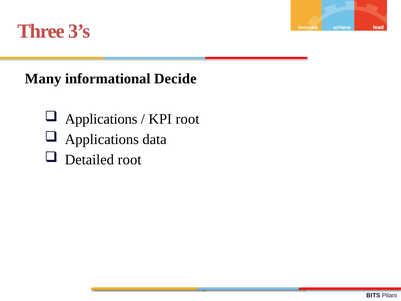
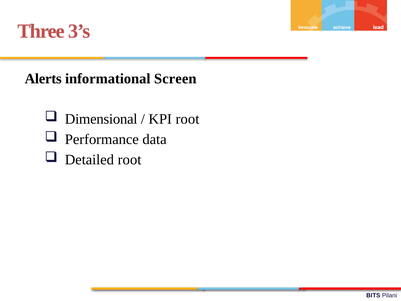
Many: Many -> Alerts
Decide: Decide -> Screen
Applications at (101, 119): Applications -> Dimensional
Applications at (102, 139): Applications -> Performance
